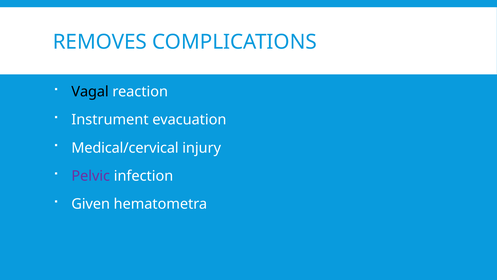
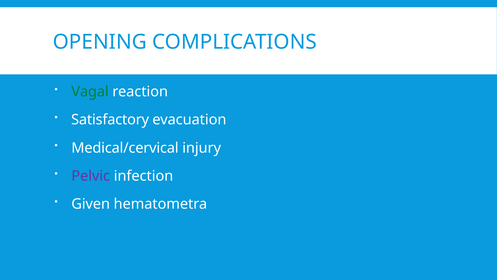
REMOVES: REMOVES -> OPENING
Vagal colour: black -> green
Instrument: Instrument -> Satisfactory
